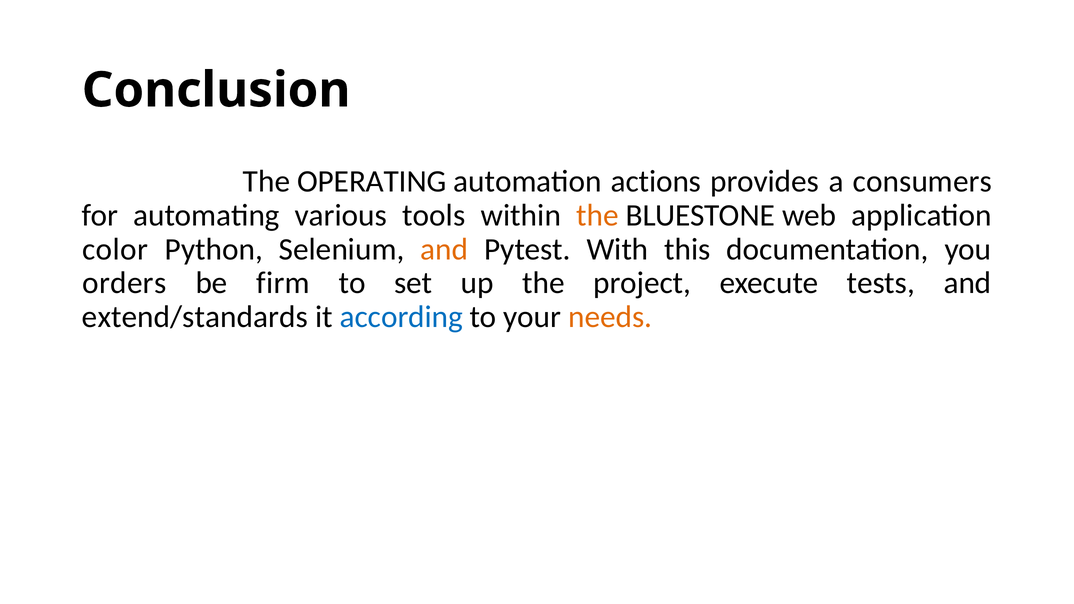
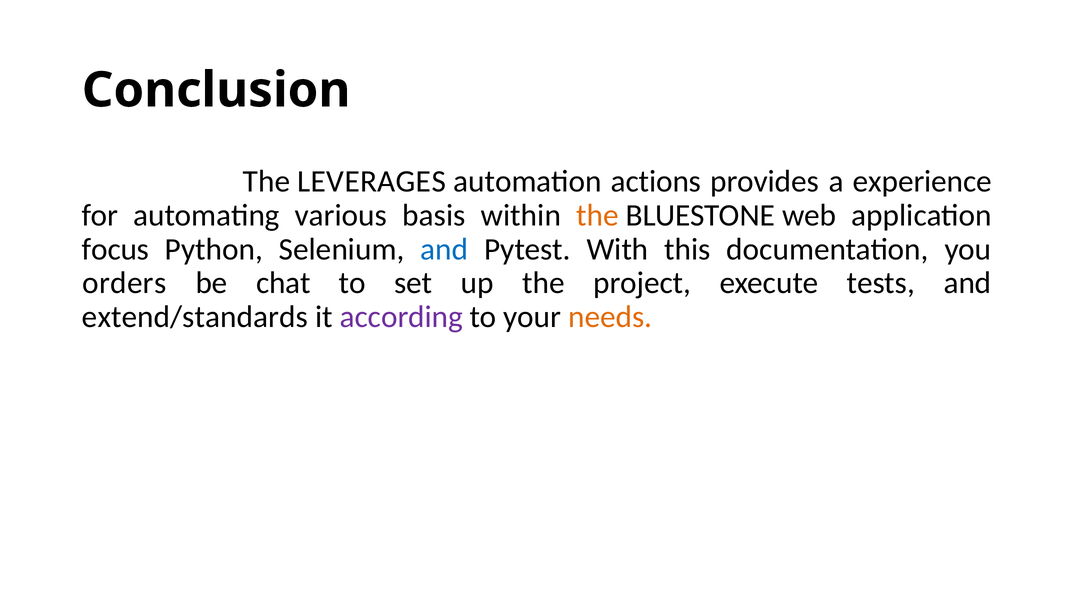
OPERATING: OPERATING -> LEVERAGES
consumers: consumers -> experience
tools: tools -> basis
color: color -> focus
and at (444, 249) colour: orange -> blue
firm: firm -> chat
according colour: blue -> purple
